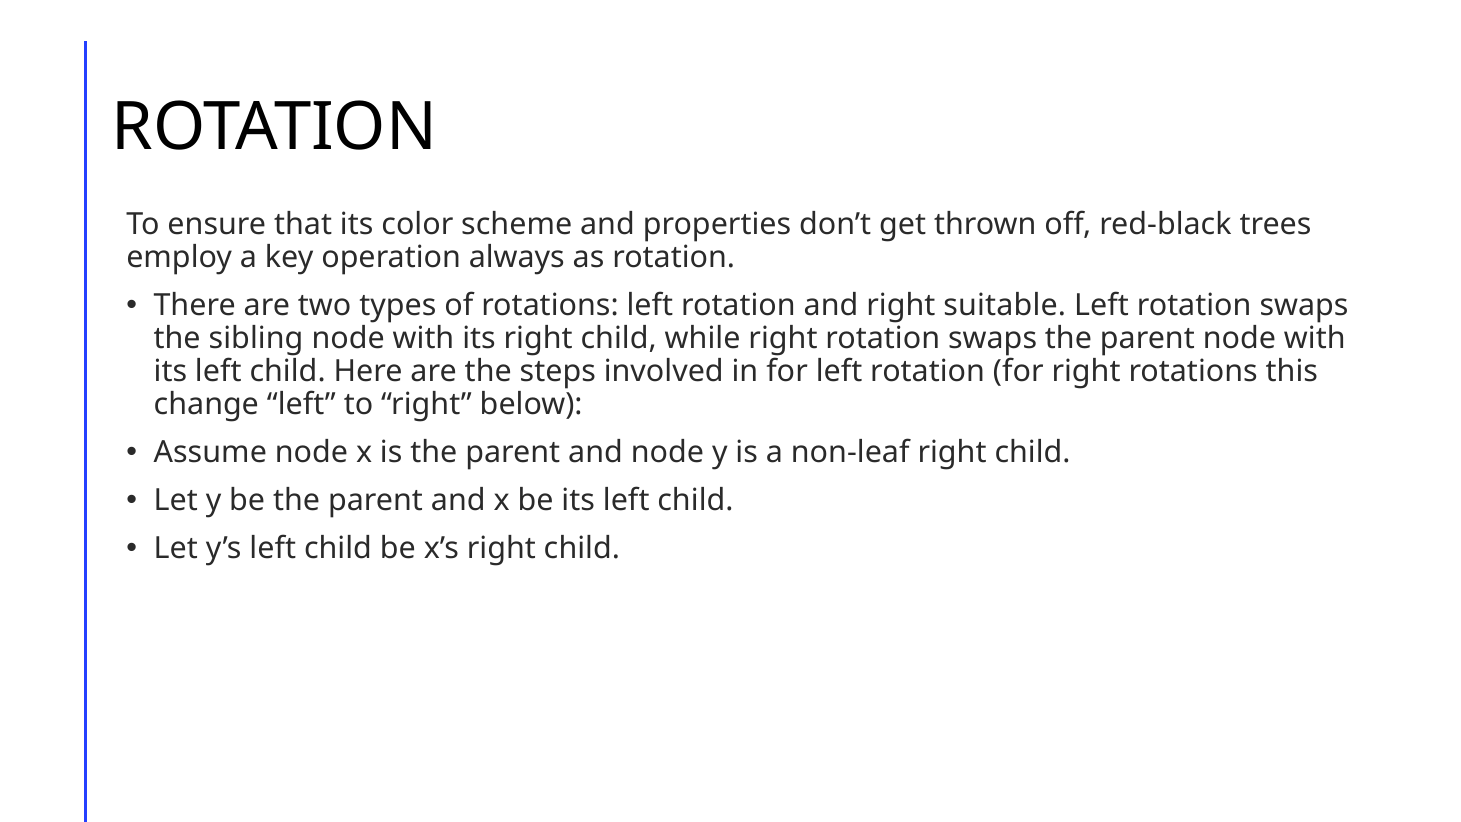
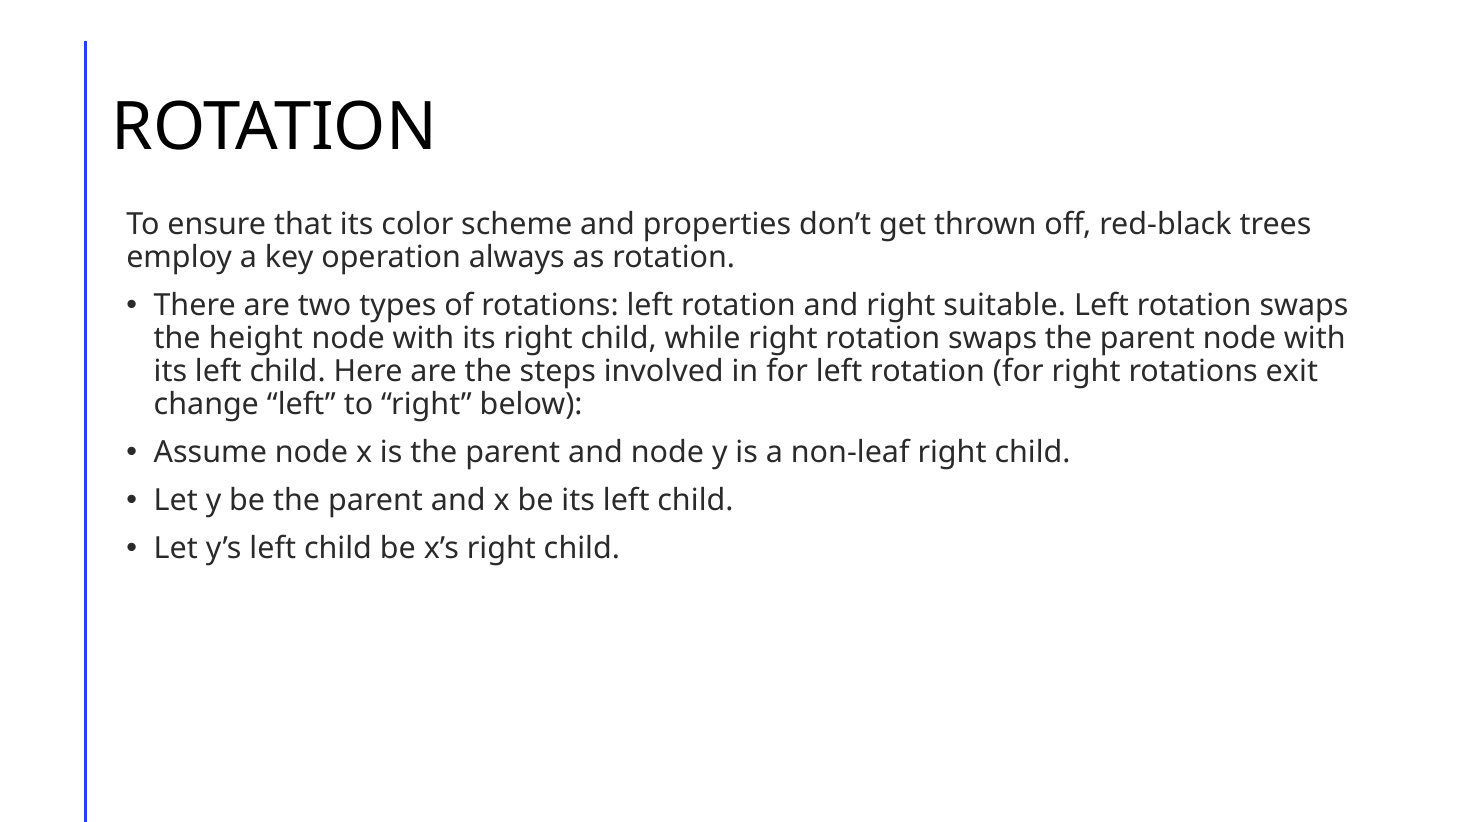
sibling: sibling -> height
this: this -> exit
